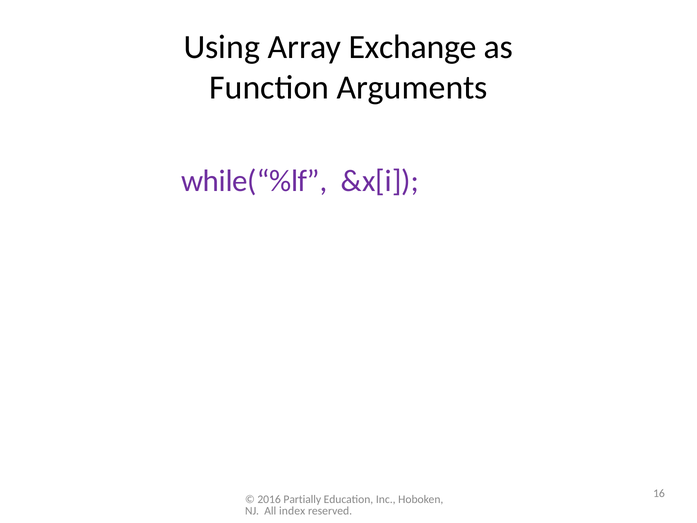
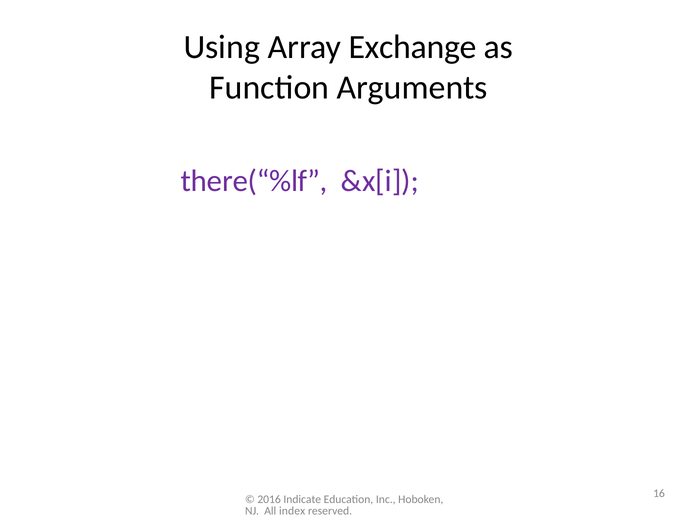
while(“%lf: while(“%lf -> there(“%lf
Partially: Partially -> Indicate
